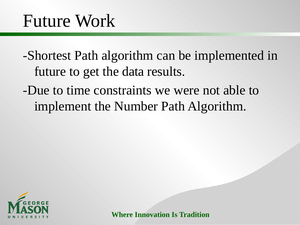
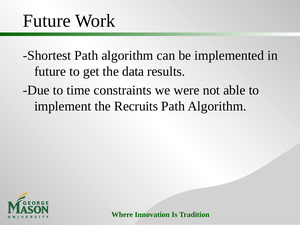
Number: Number -> Recruits
